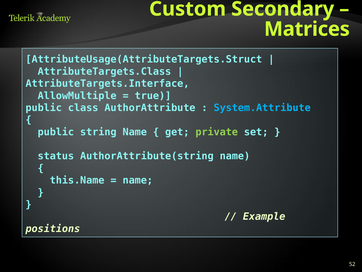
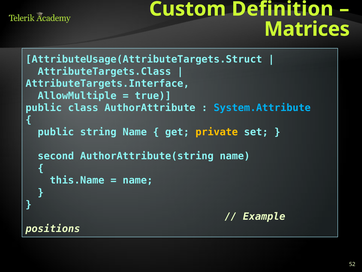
Secondary: Secondary -> Definition
private colour: light green -> yellow
status: status -> second
